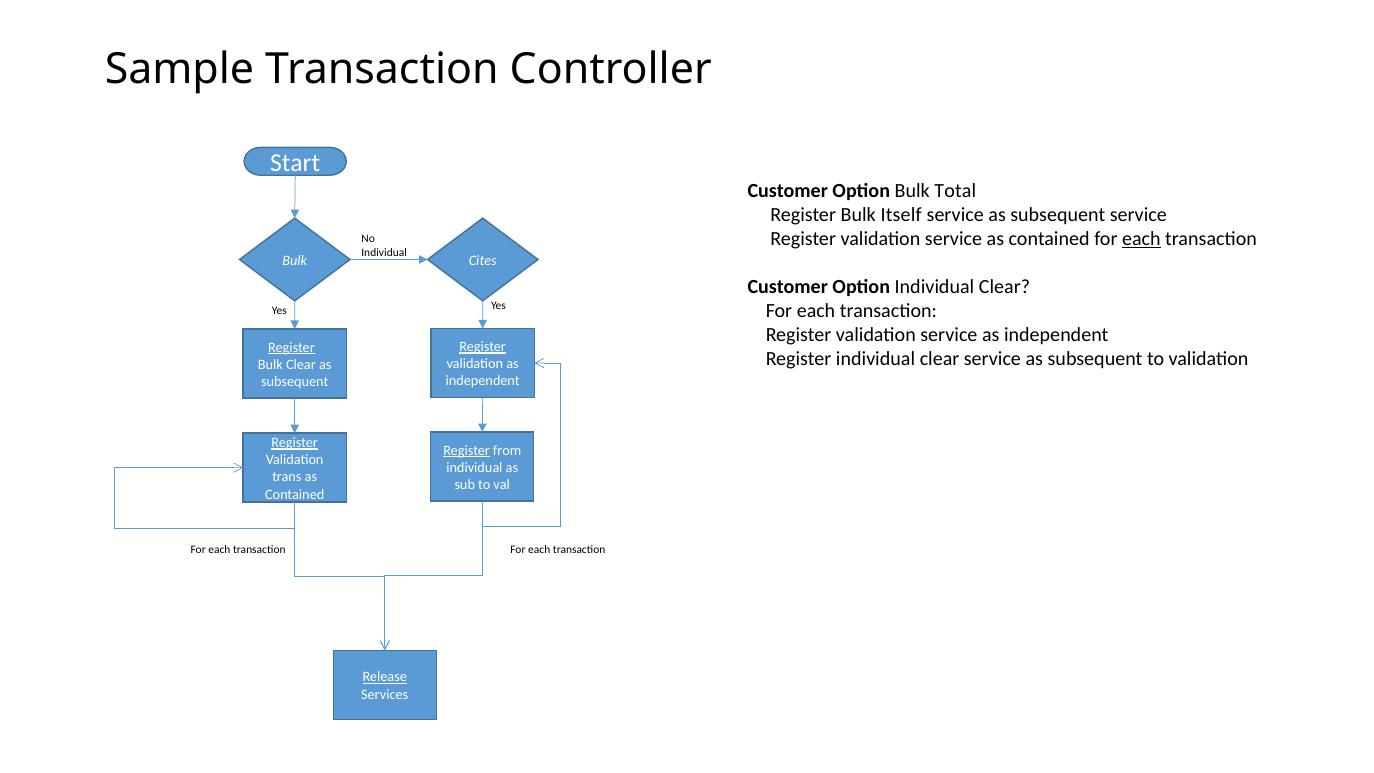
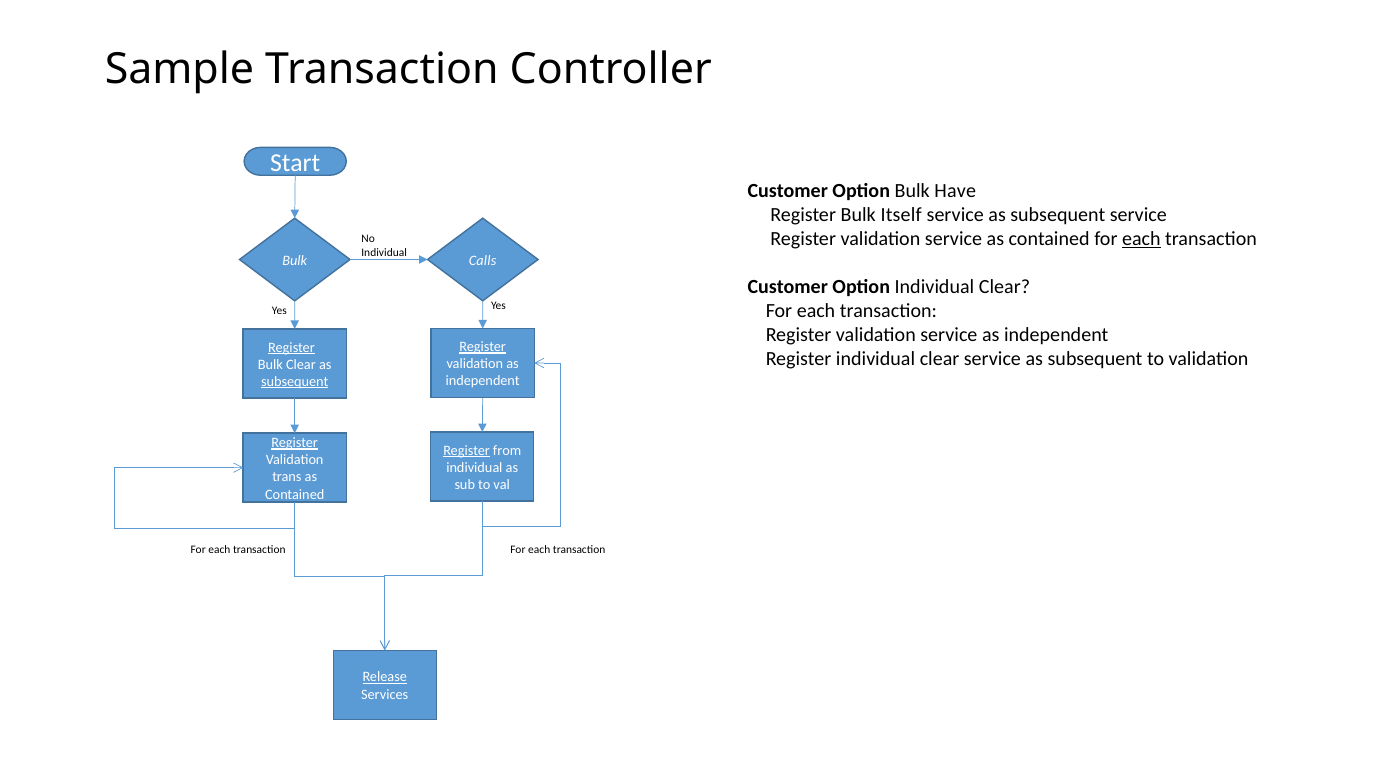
Total: Total -> Have
Cites: Cites -> Calls
subsequent at (295, 382) underline: none -> present
